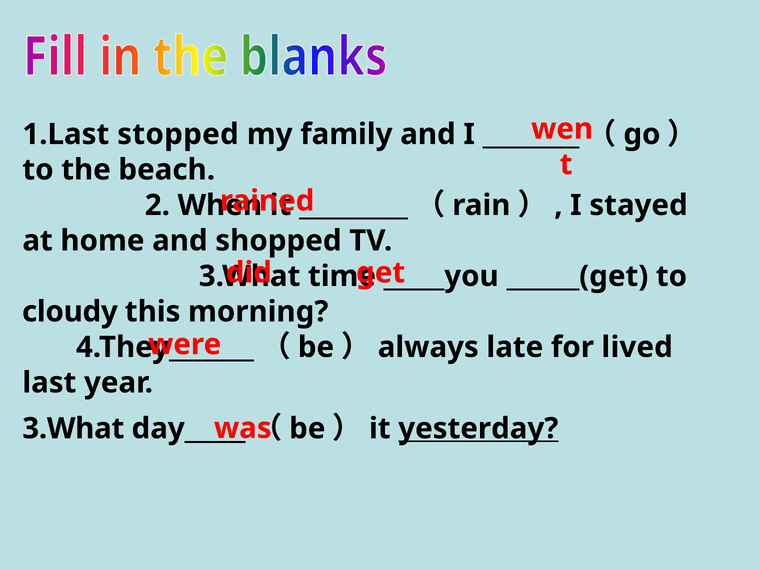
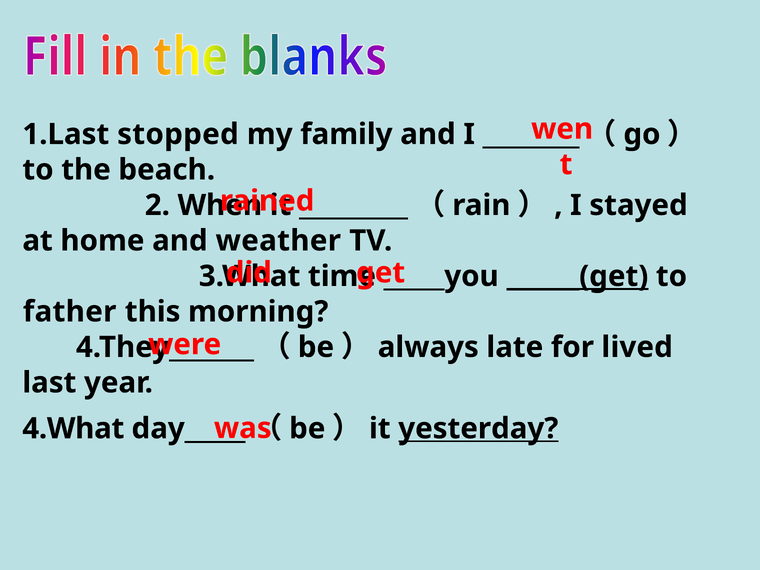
shopped: shopped -> weather
______(get underline: none -> present
cloudy: cloudy -> father
3.What at (73, 429): 3.What -> 4.What
